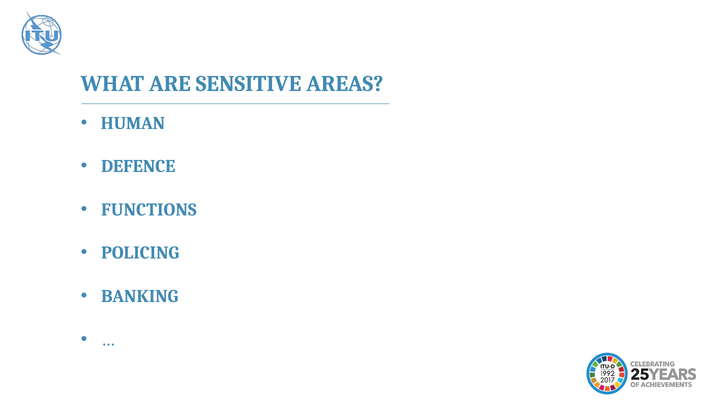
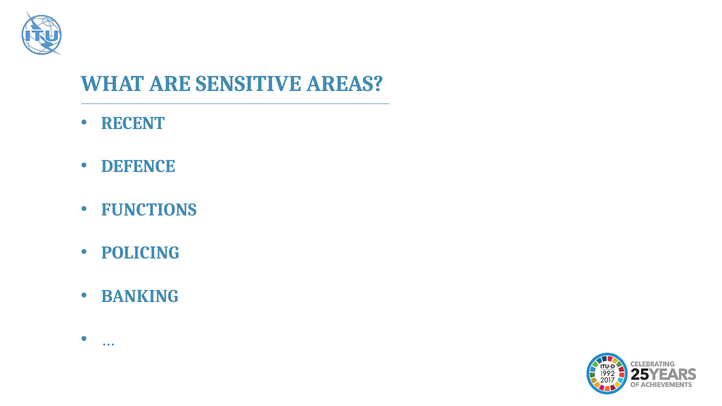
HUMAN: HUMAN -> RECENT
